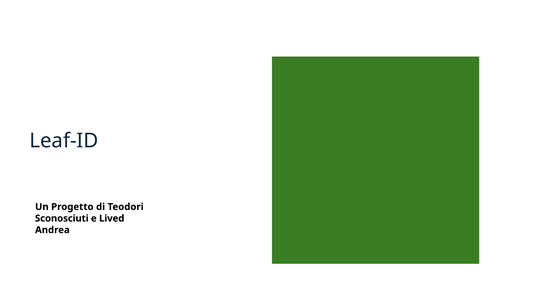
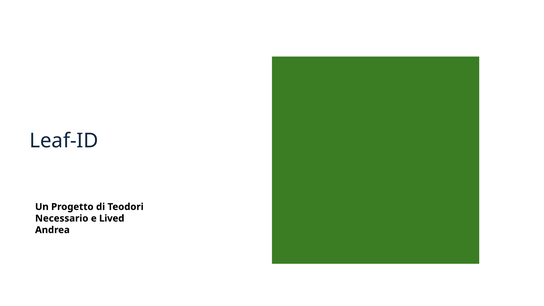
Sconosciuti: Sconosciuti -> Necessario
